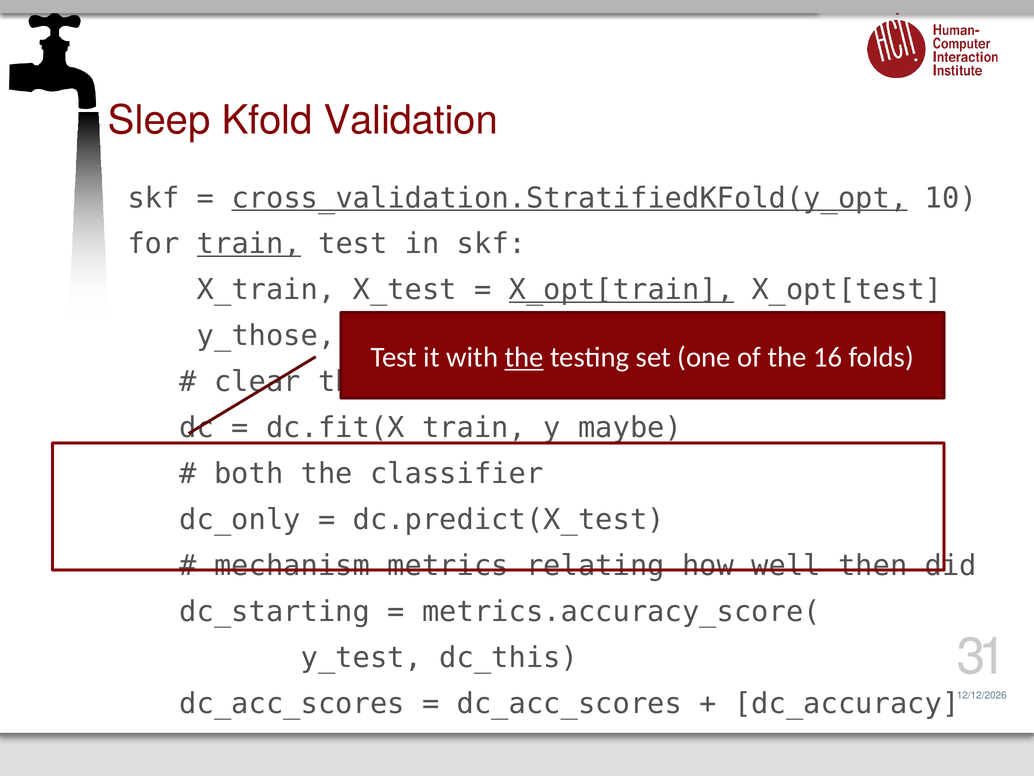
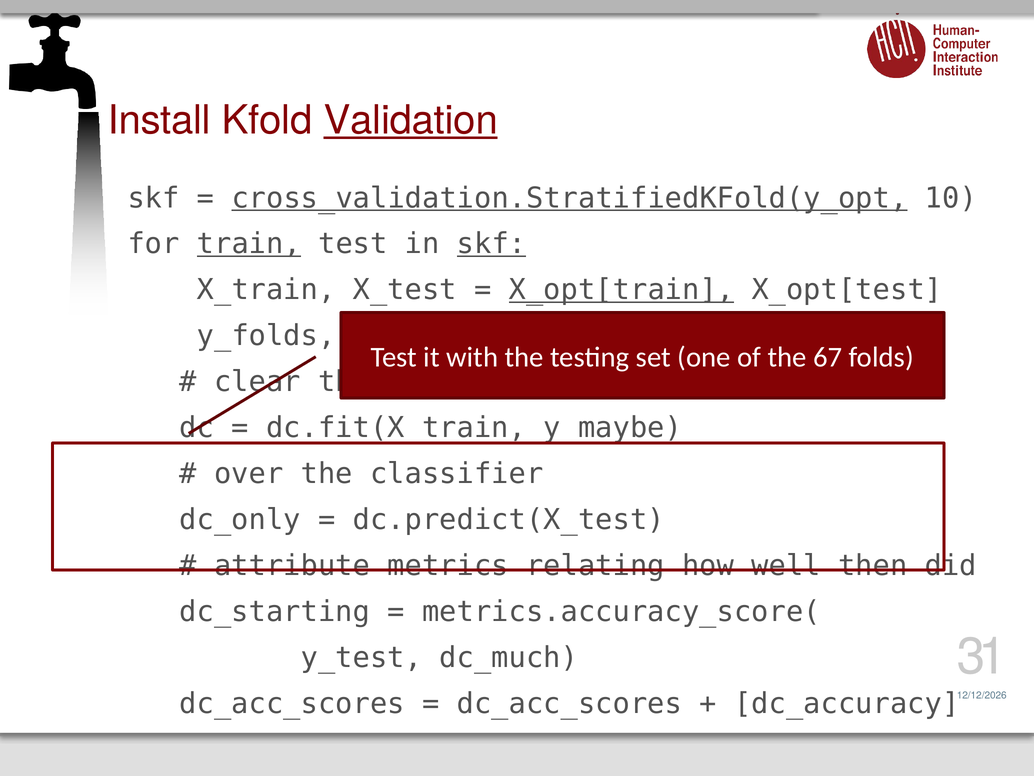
Sleep: Sleep -> Install
Validation underline: none -> present
skf at (492, 244) underline: none -> present
y_those: y_those -> y_folds
the at (524, 357) underline: present -> none
16: 16 -> 67
both: both -> over
mechanism: mechanism -> attribute
dc_this: dc_this -> dc_much
